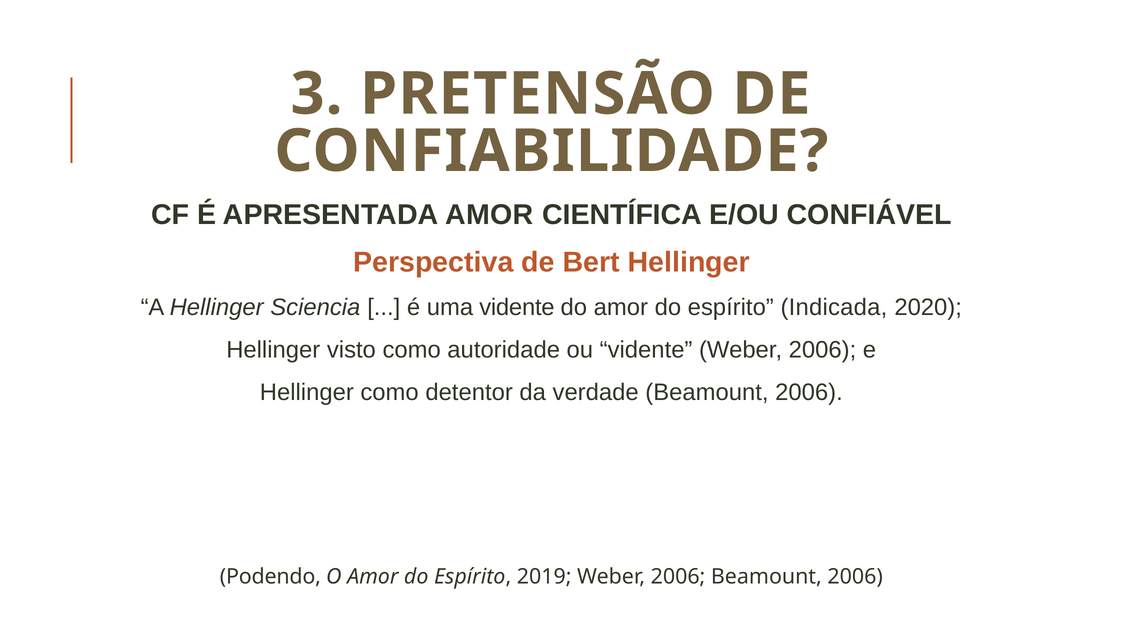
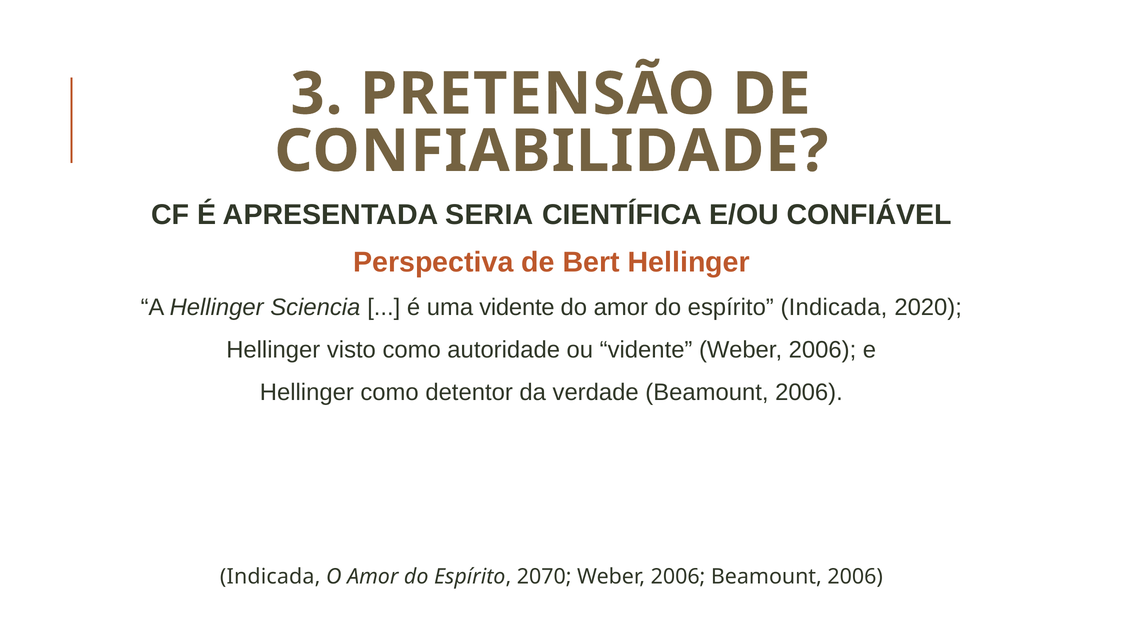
APRESENTADA AMOR: AMOR -> SERIA
Podendo at (270, 576): Podendo -> Indicada
2019: 2019 -> 2070
